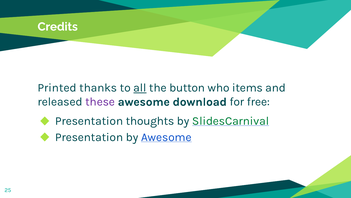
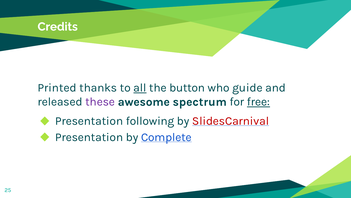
items: items -> guide
download: download -> spectrum
free underline: none -> present
thoughts: thoughts -> following
SlidesCarnival colour: green -> red
by Awesome: Awesome -> Complete
